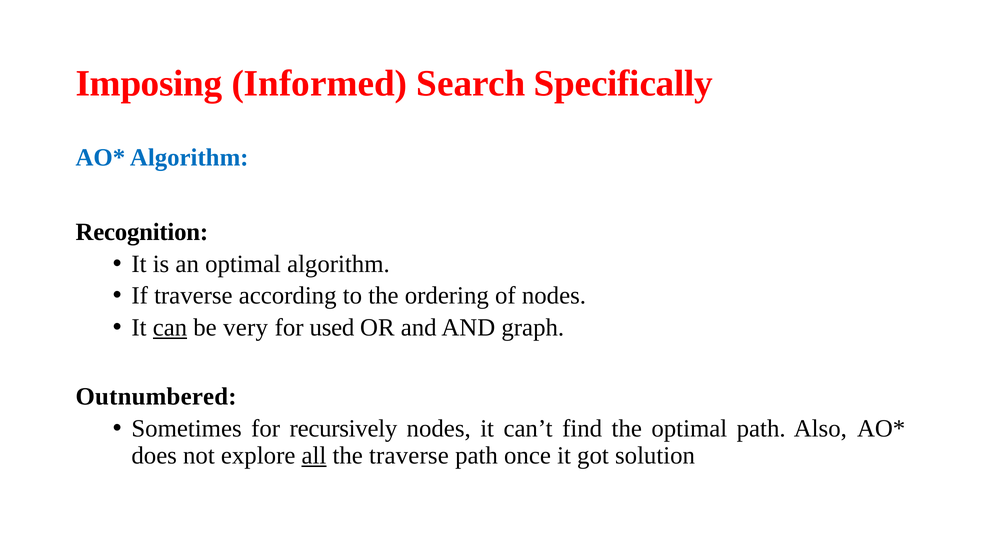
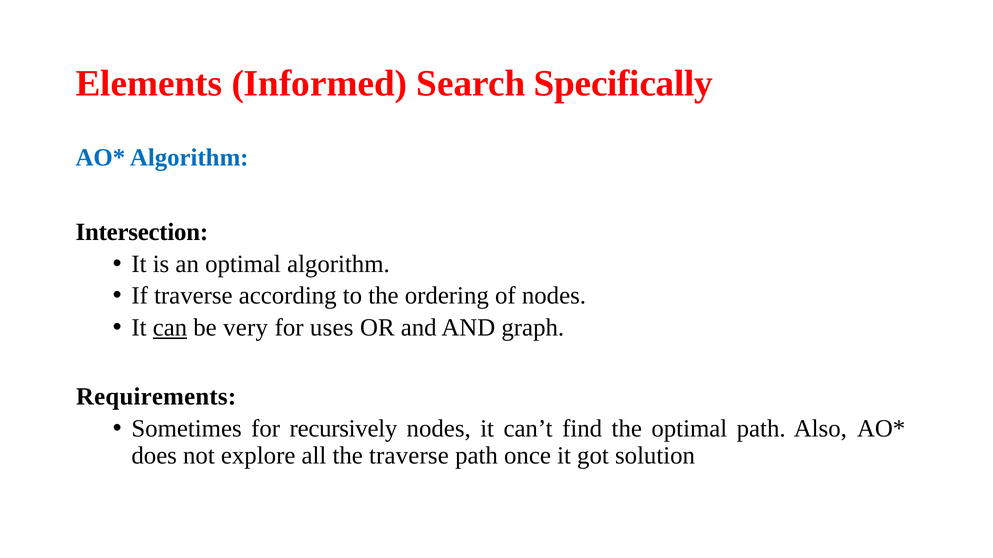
Imposing: Imposing -> Elements
Recognition: Recognition -> Intersection
used: used -> uses
Outnumbered: Outnumbered -> Requirements
all underline: present -> none
